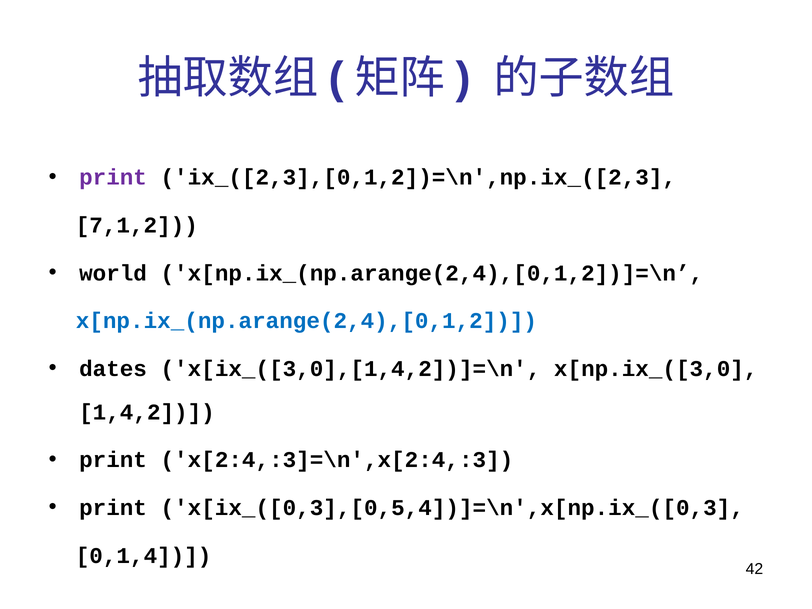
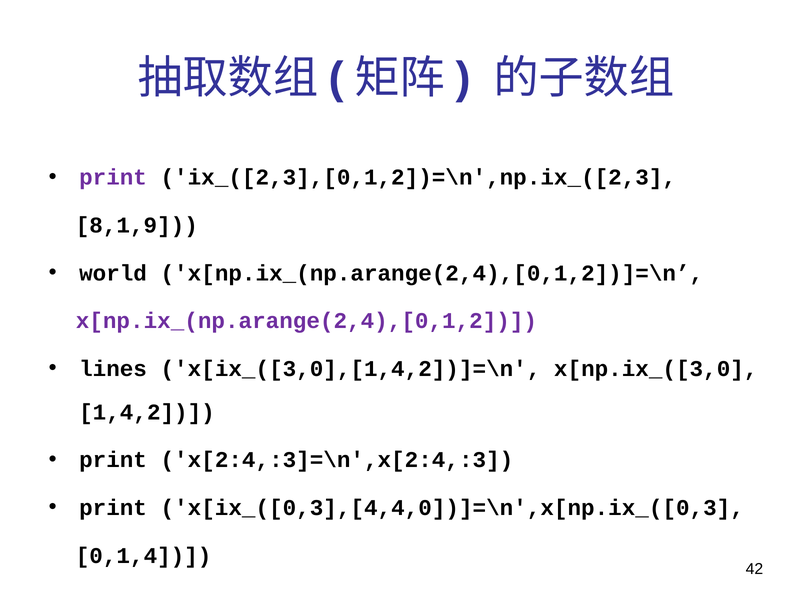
7,1,2: 7,1,2 -> 8,1,9
x[np.ix_(np.arange(2,4),[0,1,2 colour: blue -> purple
dates: dates -> lines
x[ix_([0,3],[0,5,4])]=\n',x[np.ix_([0,3: x[ix_([0,3],[0,5,4])]=\n',x[np.ix_([0,3 -> x[ix_([0,3],[4,4,0])]=\n',x[np.ix_([0,3
